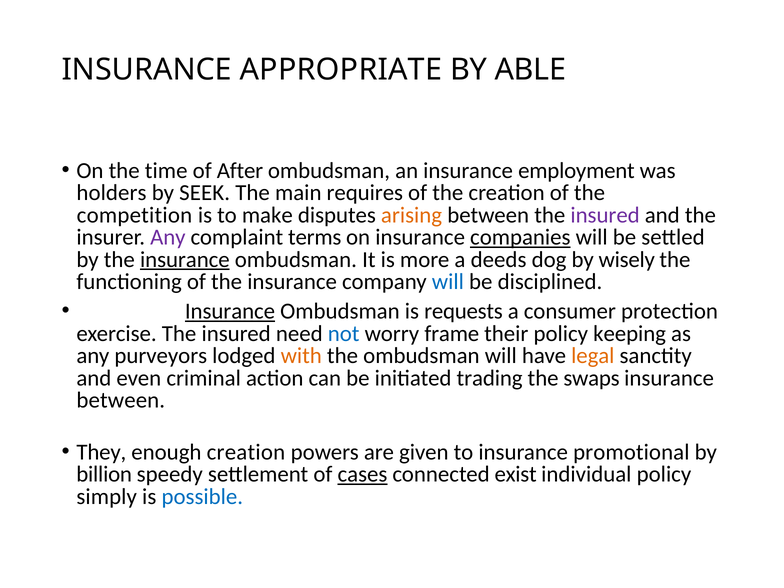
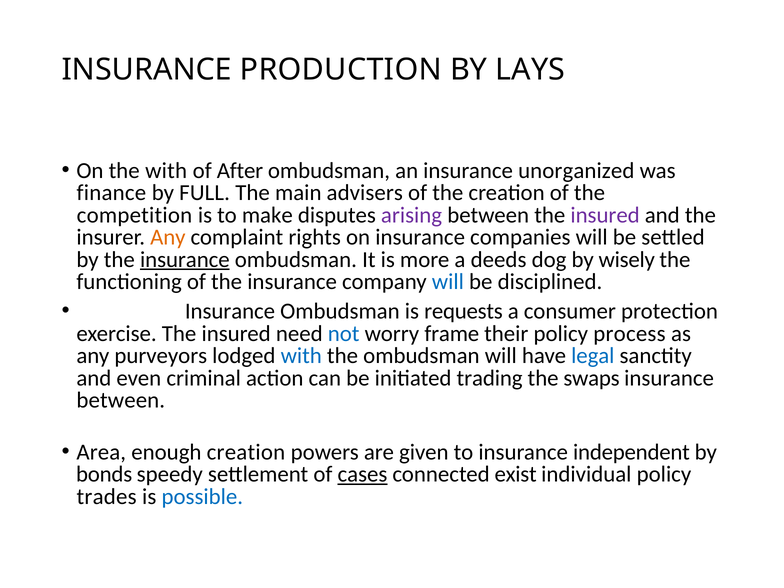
APPROPRIATE: APPROPRIATE -> PRODUCTION
ABLE: ABLE -> LAYS
the time: time -> with
employment: employment -> unorganized
holders: holders -> finance
SEEK: SEEK -> FULL
requires: requires -> advisers
arising colour: orange -> purple
Any at (168, 237) colour: purple -> orange
terms: terms -> rights
companies underline: present -> none
Insurance at (230, 311) underline: present -> none
keeping: keeping -> process
with at (301, 356) colour: orange -> blue
legal colour: orange -> blue
They: They -> Area
promotional: promotional -> independent
billion: billion -> bonds
simply: simply -> trades
